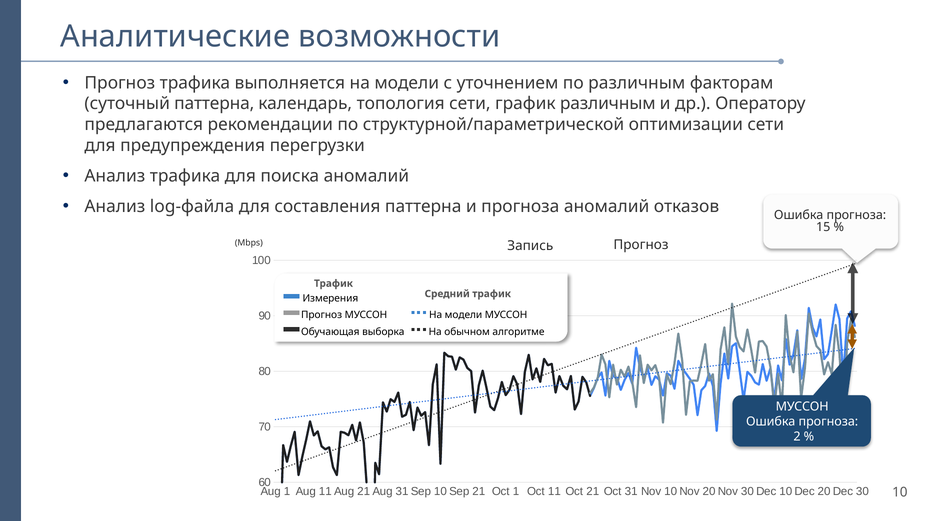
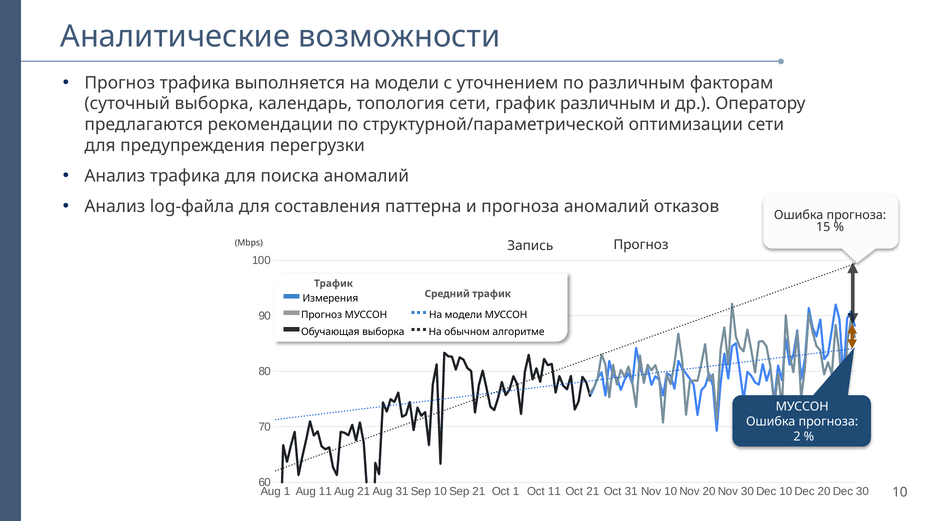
суточный паттерна: паттерна -> выборка
